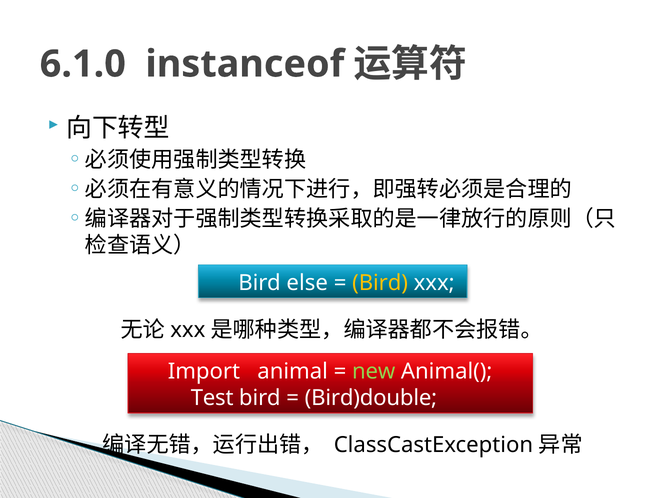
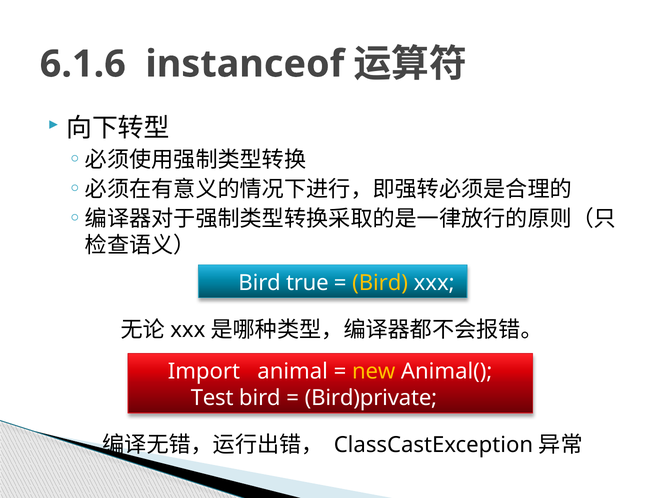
6.1.0: 6.1.0 -> 6.1.6
else: else -> true
new colour: light green -> yellow
Bird)double: Bird)double -> Bird)private
